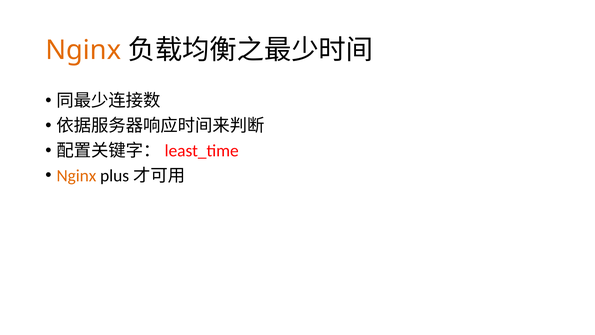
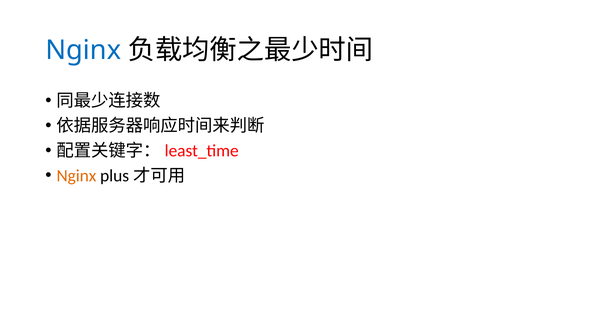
Nginx at (83, 50) colour: orange -> blue
